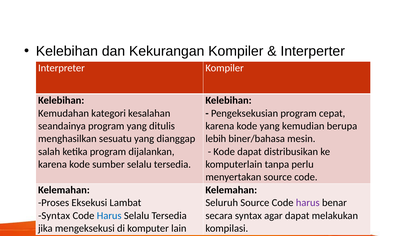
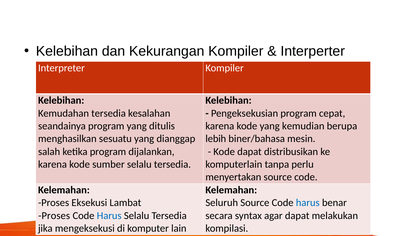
Kemudahan kategori: kategori -> tersedia
harus at (308, 203) colour: purple -> blue
Syntax at (54, 215): Syntax -> Proses
